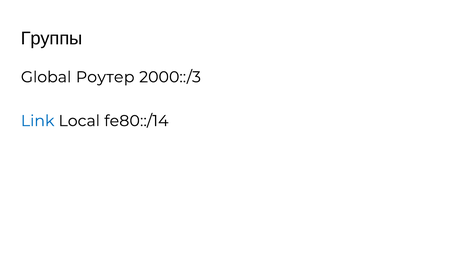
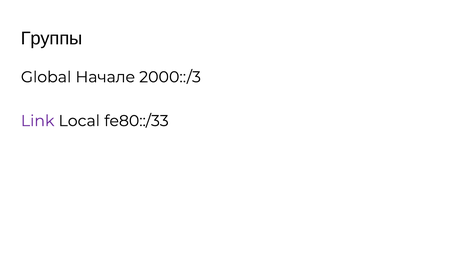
Роутер: Роутер -> Начале
Link colour: blue -> purple
fe80::/14: fe80::/14 -> fe80::/33
